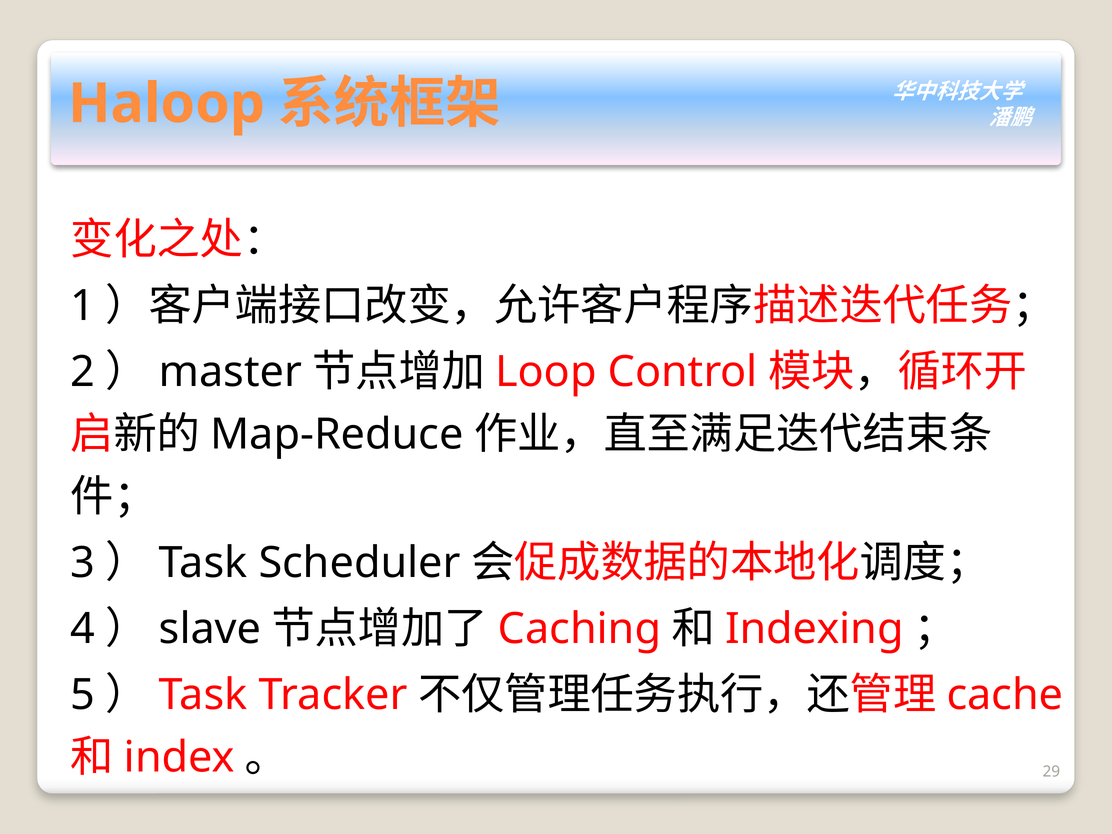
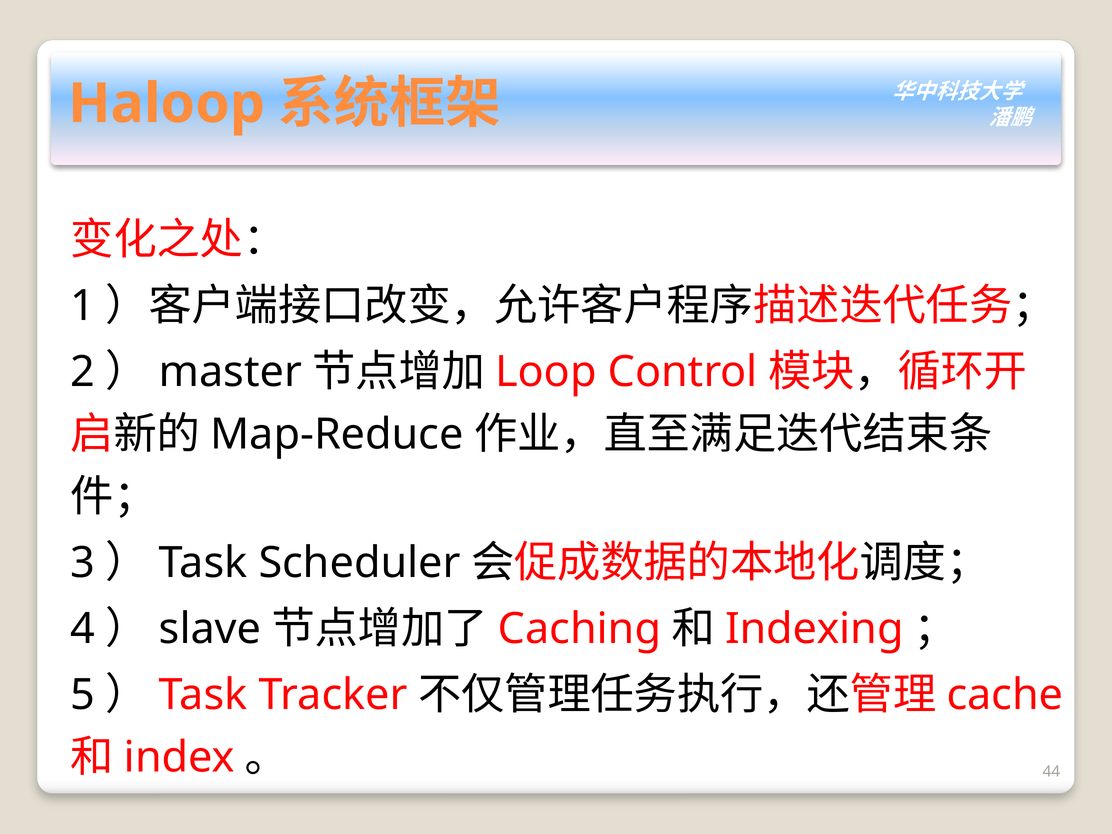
29: 29 -> 44
